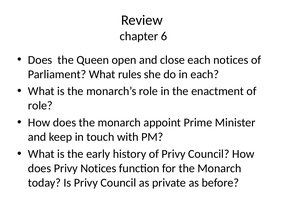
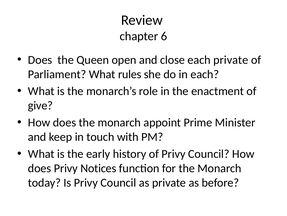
each notices: notices -> private
role at (40, 105): role -> give
